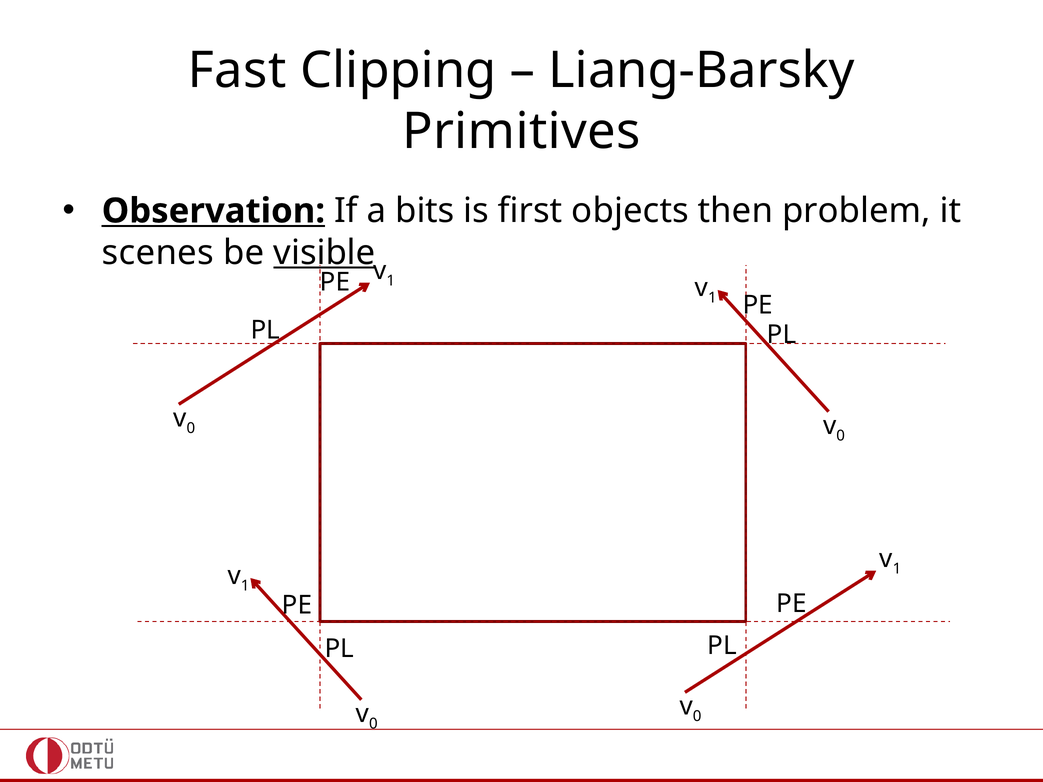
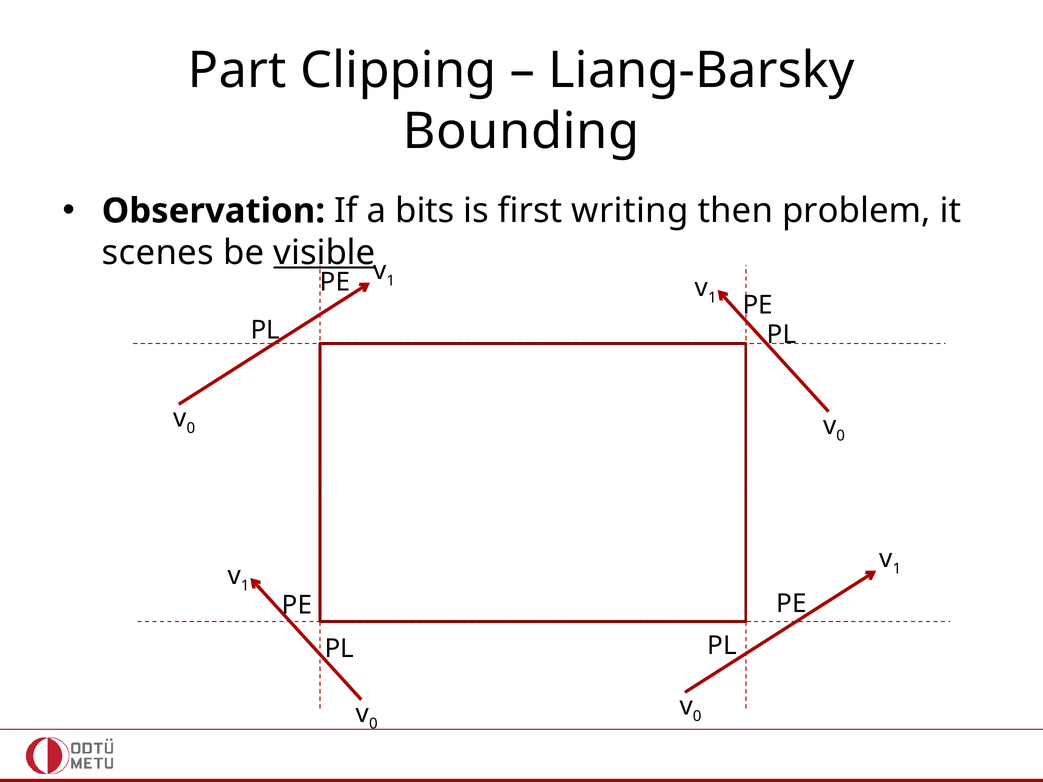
Fast: Fast -> Part
Primitives: Primitives -> Bounding
Observation underline: present -> none
objects: objects -> writing
